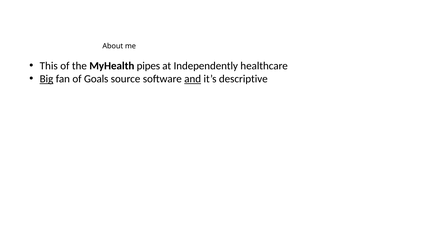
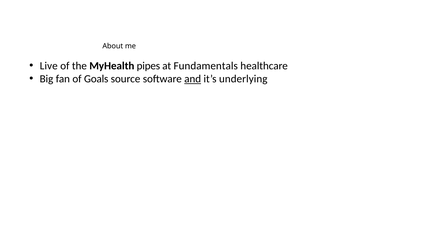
This: This -> Live
Independently: Independently -> Fundamentals
Big underline: present -> none
descriptive: descriptive -> underlying
